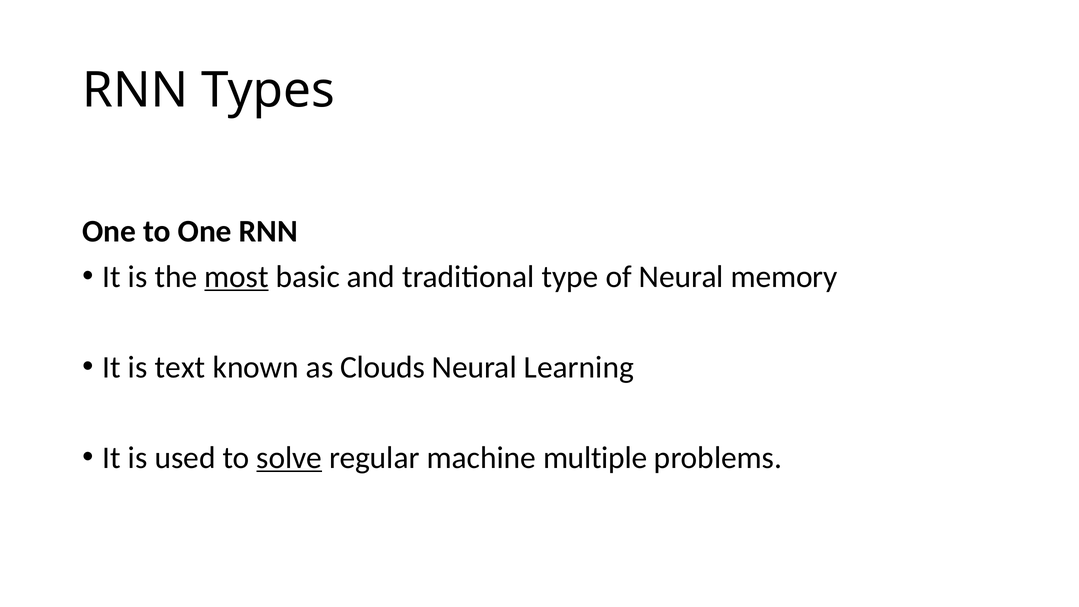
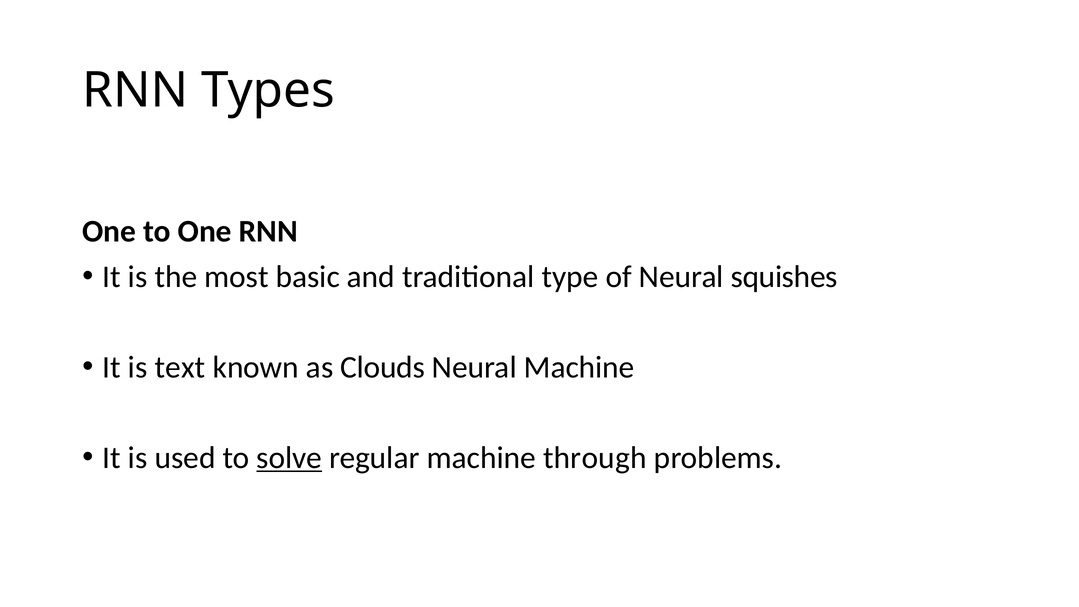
most underline: present -> none
memory: memory -> squishes
Neural Learning: Learning -> Machine
multiple: multiple -> through
